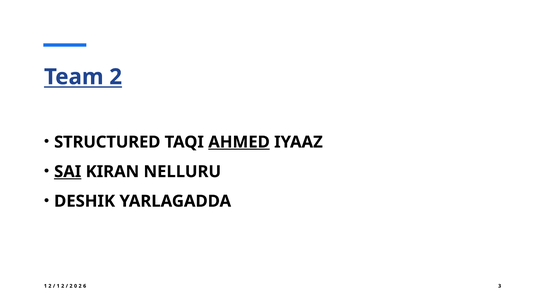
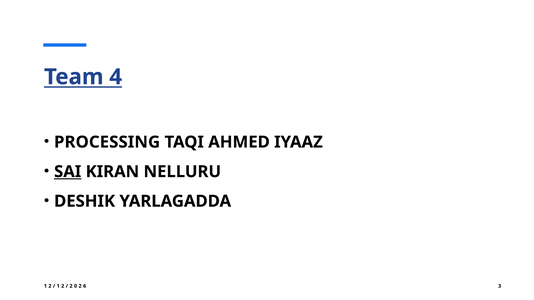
Team 2: 2 -> 4
STRUCTURED: STRUCTURED -> PROCESSING
AHMED underline: present -> none
